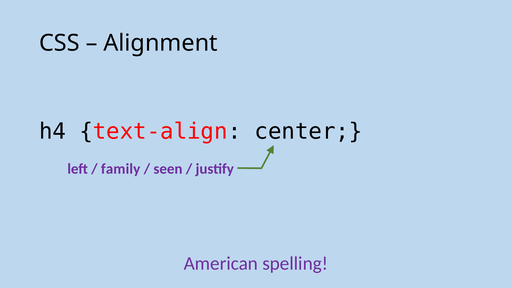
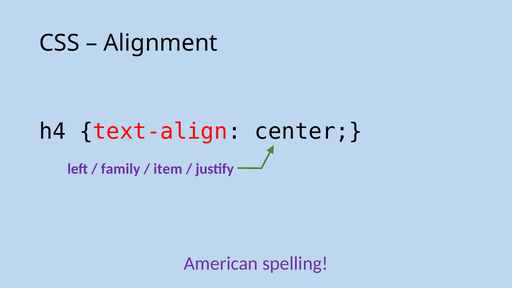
seen: seen -> item
